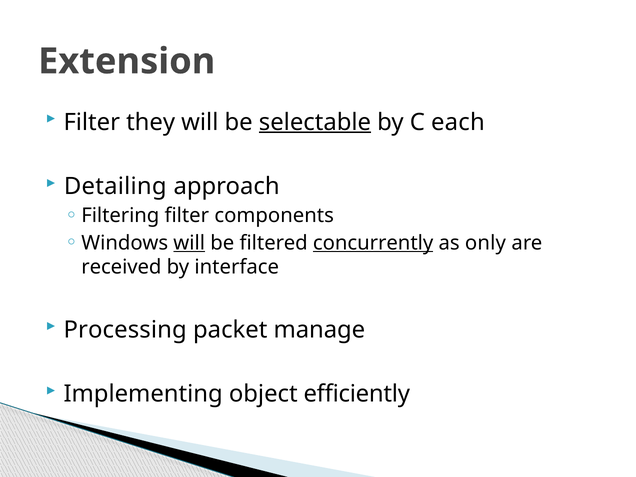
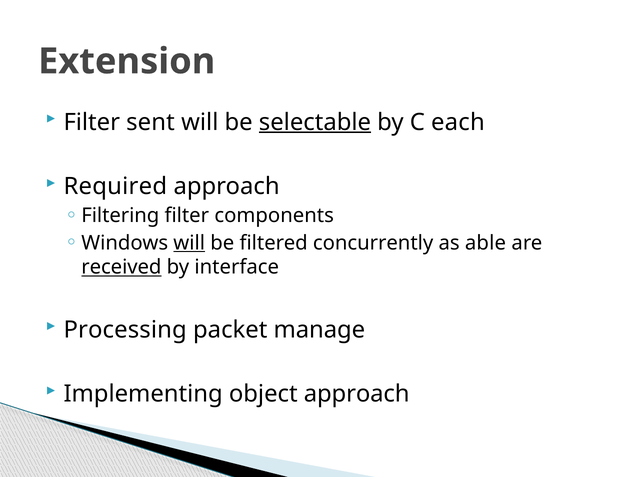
they: they -> sent
Detailing: Detailing -> Required
concurrently underline: present -> none
only: only -> able
received underline: none -> present
object efficiently: efficiently -> approach
